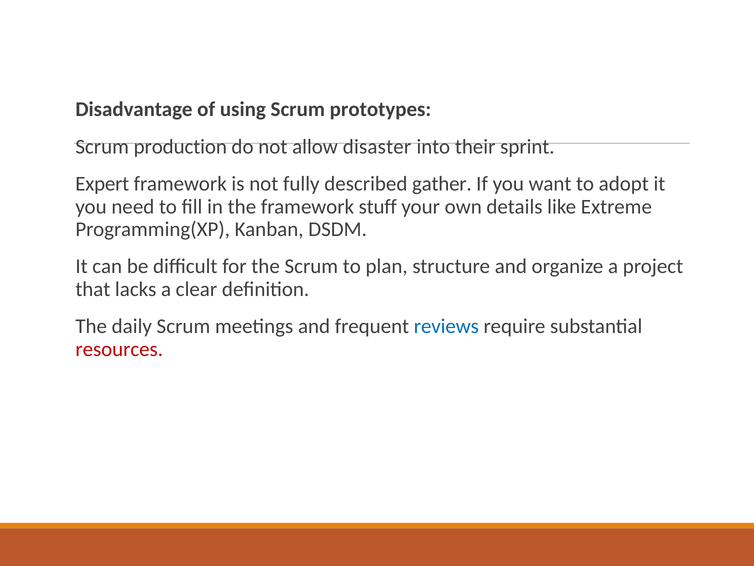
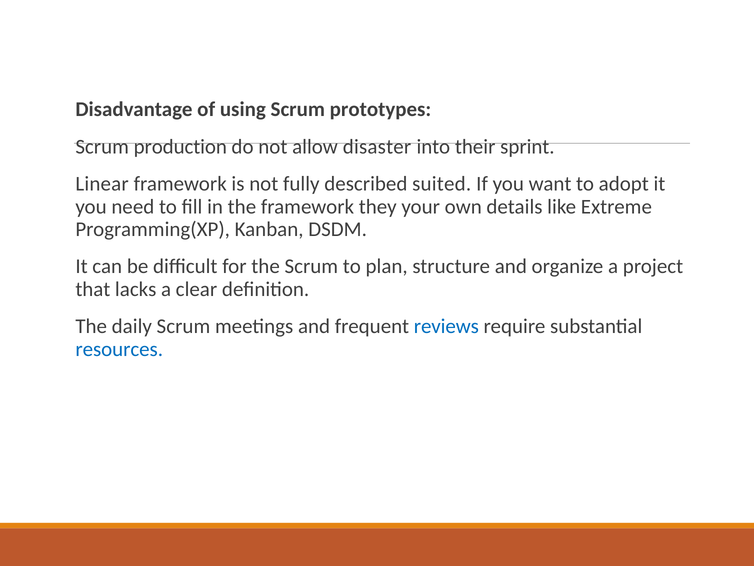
Expert: Expert -> Linear
gather: gather -> suited
stuff: stuff -> they
resources colour: red -> blue
